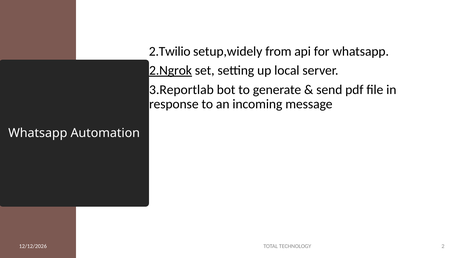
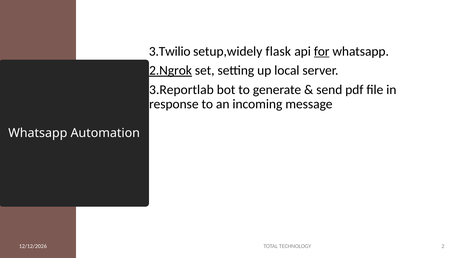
2.Twilio: 2.Twilio -> 3.Twilio
from: from -> flask
for underline: none -> present
